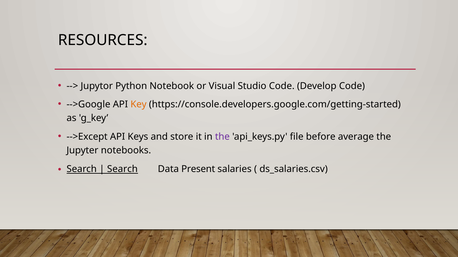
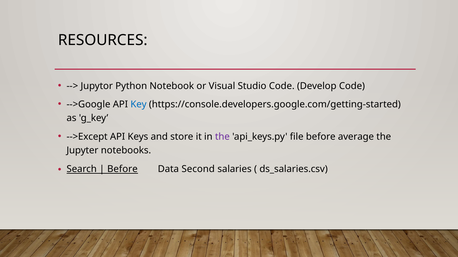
Key colour: orange -> blue
Search at (122, 169): Search -> Before
Present: Present -> Second
